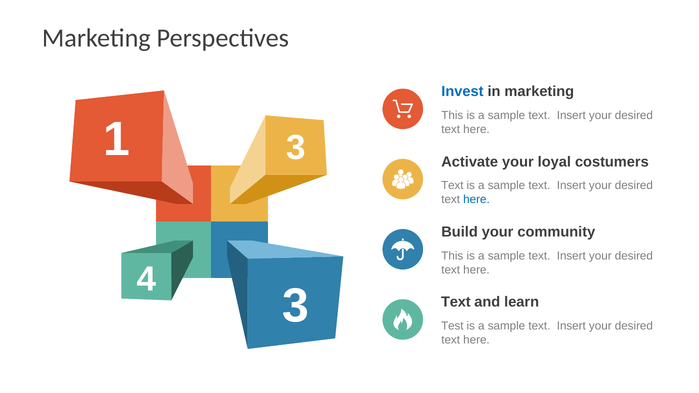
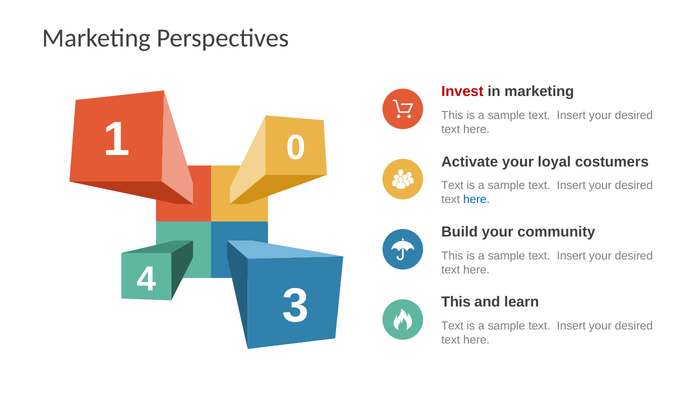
Invest colour: blue -> red
1 3: 3 -> 0
Text at (456, 302): Text -> This
Test at (452, 326): Test -> Text
